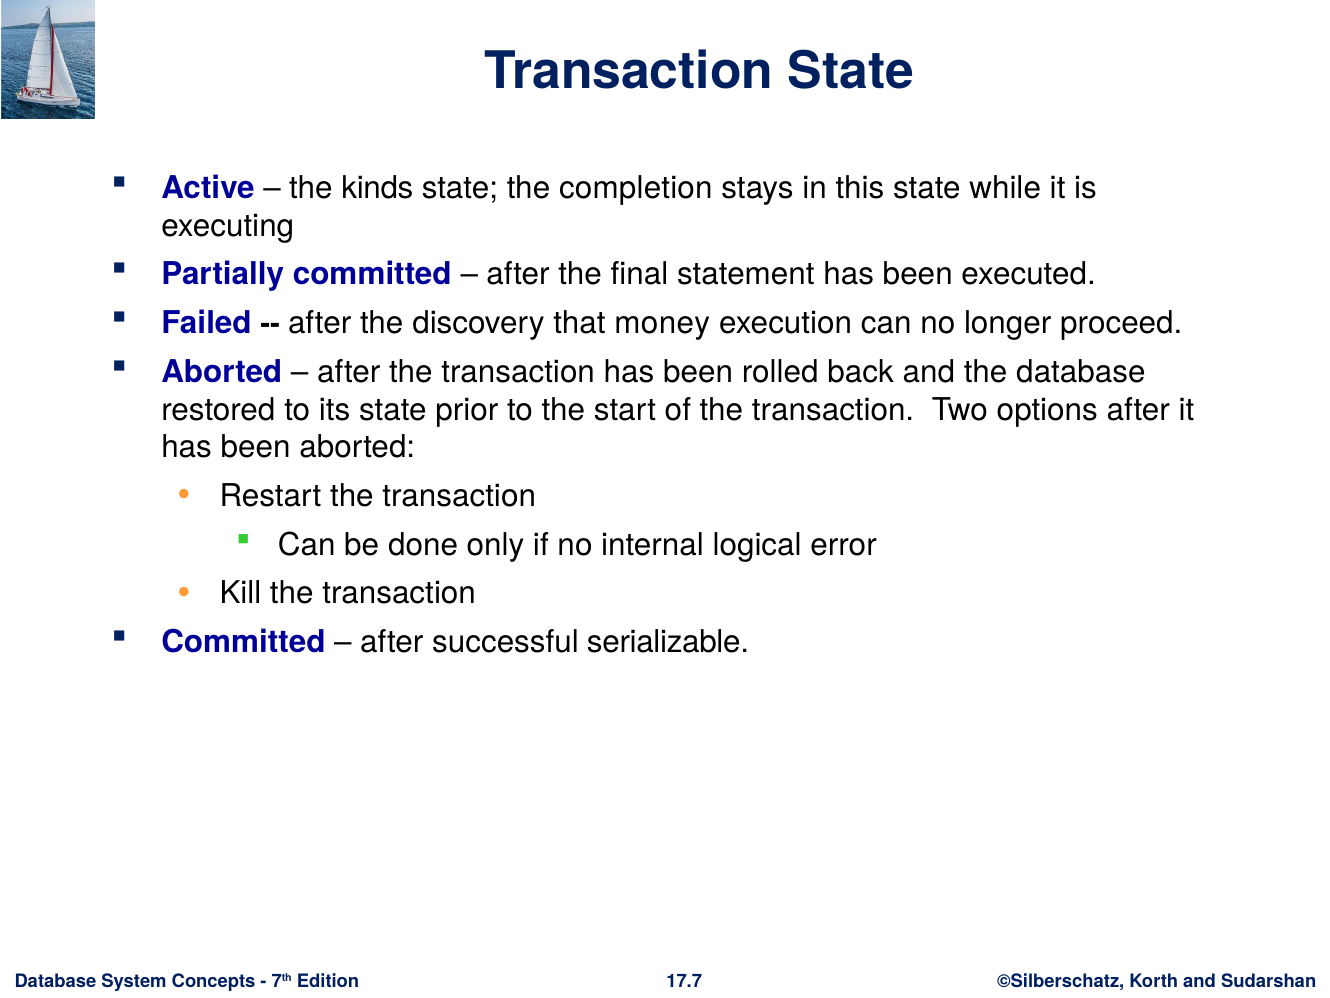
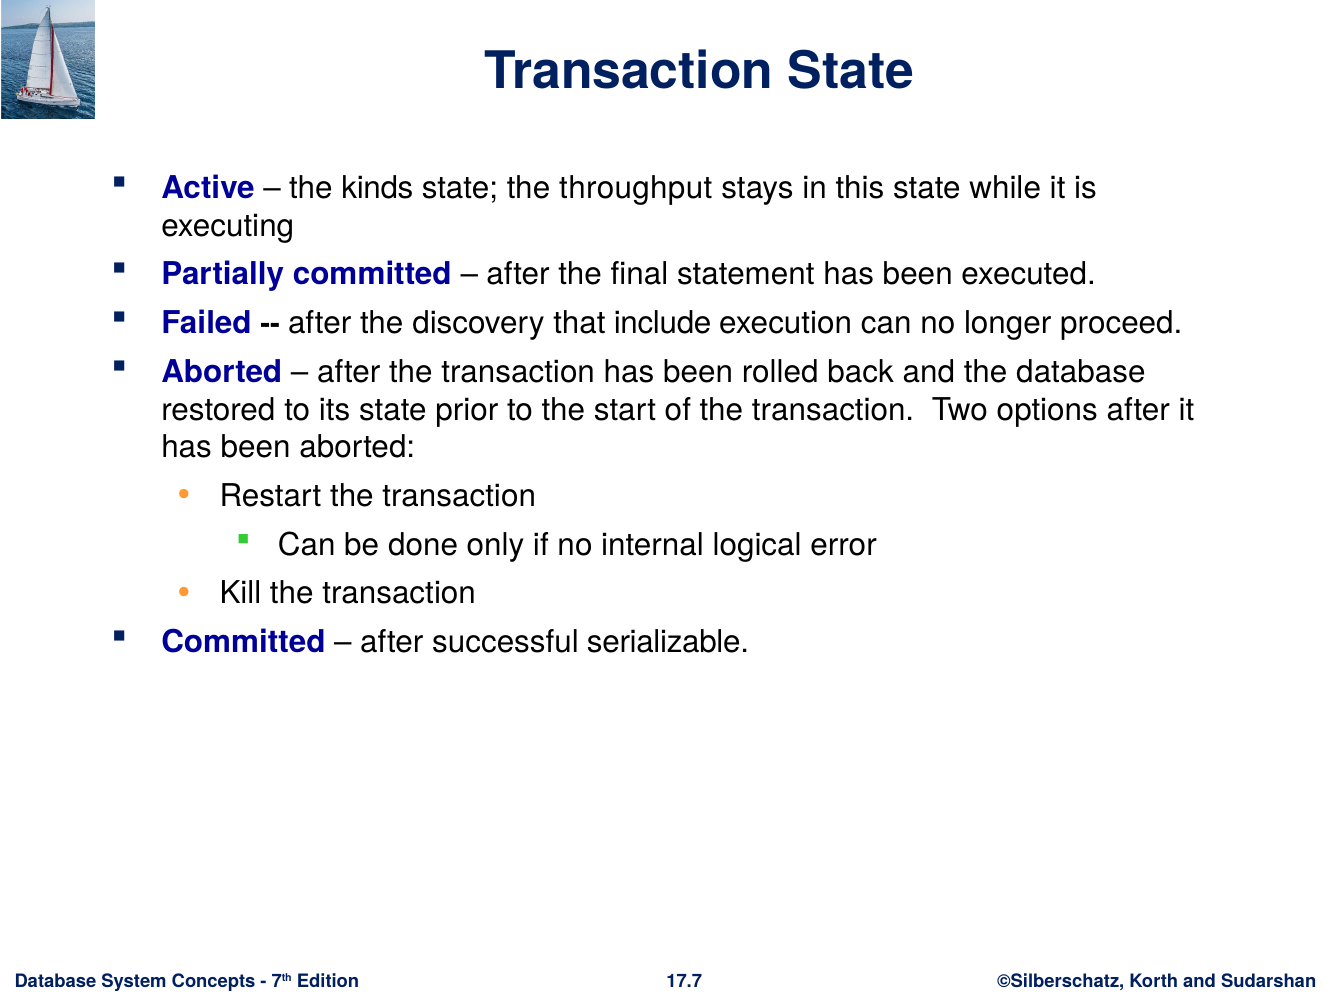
completion: completion -> throughput
money: money -> include
